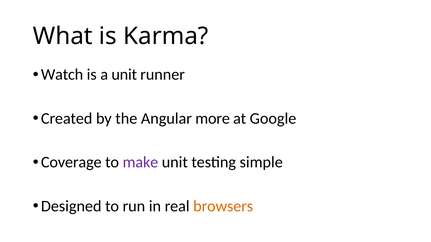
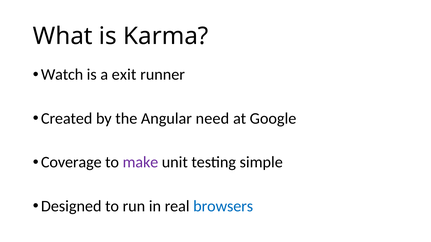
a unit: unit -> exit
more: more -> need
browsers colour: orange -> blue
